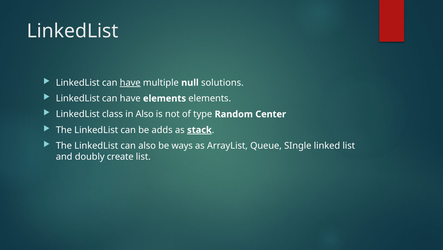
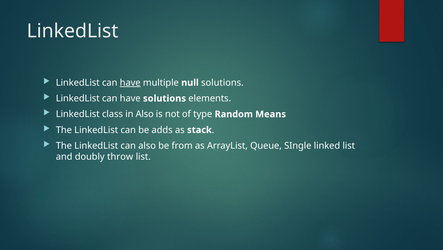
have elements: elements -> solutions
Center: Center -> Means
stack underline: present -> none
ways: ways -> from
create: create -> throw
